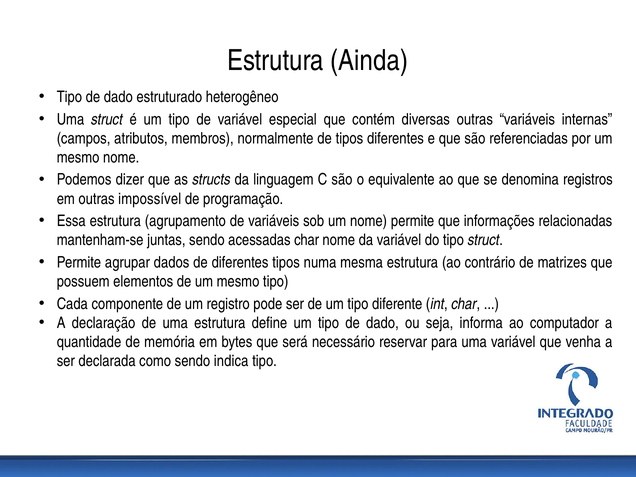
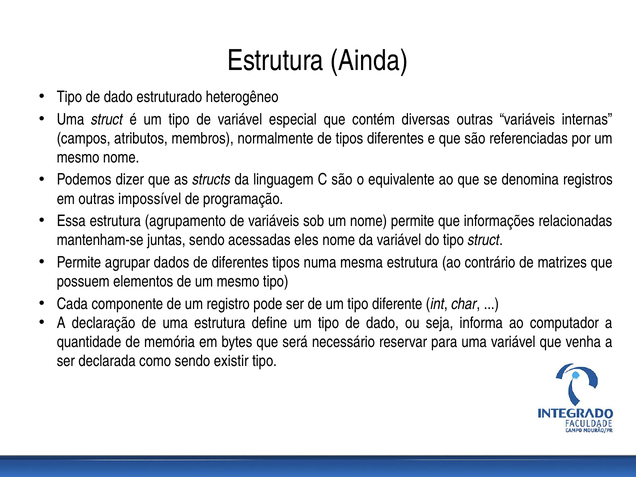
acessadas char: char -> eles
indica: indica -> existir
